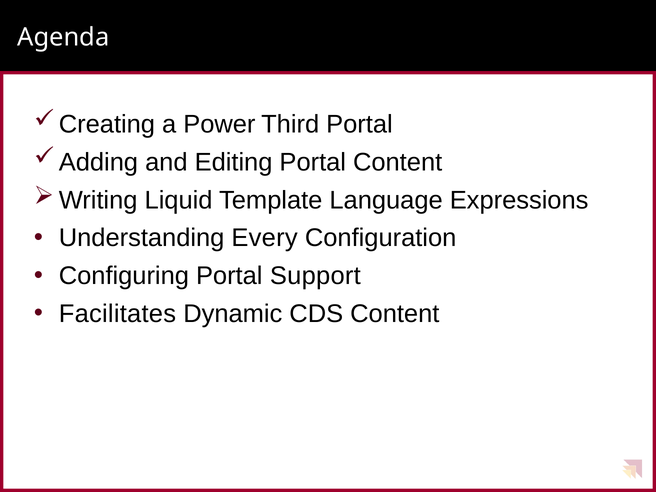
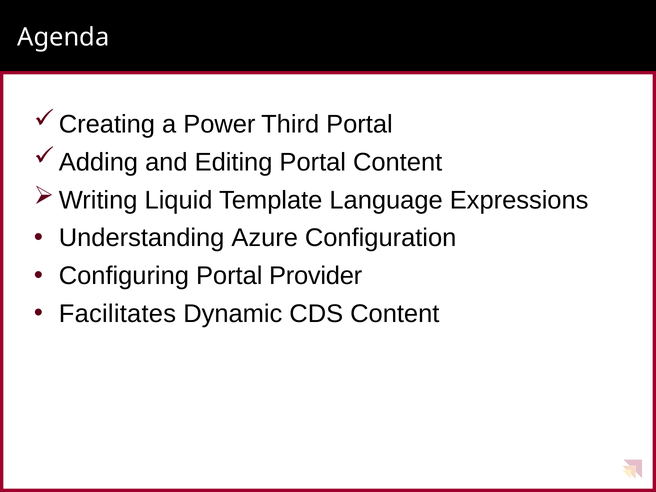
Every: Every -> Azure
Support: Support -> Provider
